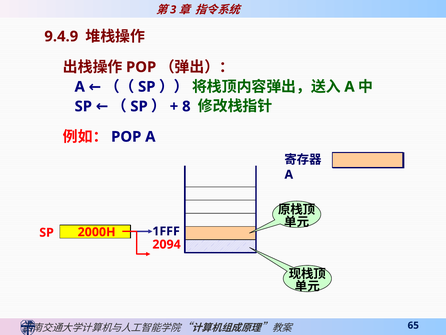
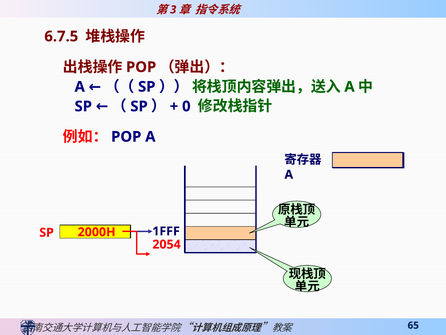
9.4.9: 9.4.9 -> 6.7.5
8: 8 -> 0
2094: 2094 -> 2054
